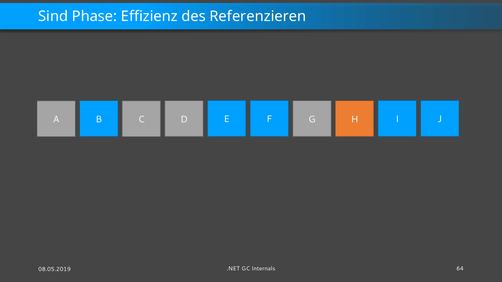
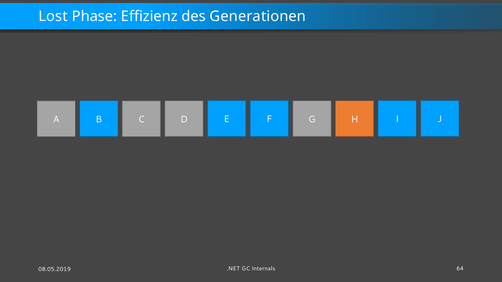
Sind: Sind -> Lost
Referenzieren: Referenzieren -> Generationen
